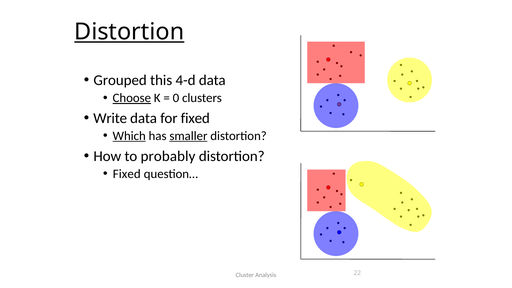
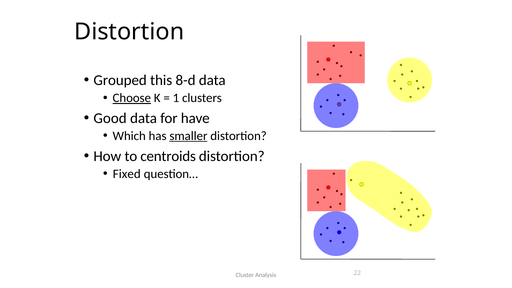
Distortion at (129, 32) underline: present -> none
4-d: 4-d -> 8-d
0: 0 -> 1
Write: Write -> Good
for fixed: fixed -> have
Which underline: present -> none
probably: probably -> centroids
